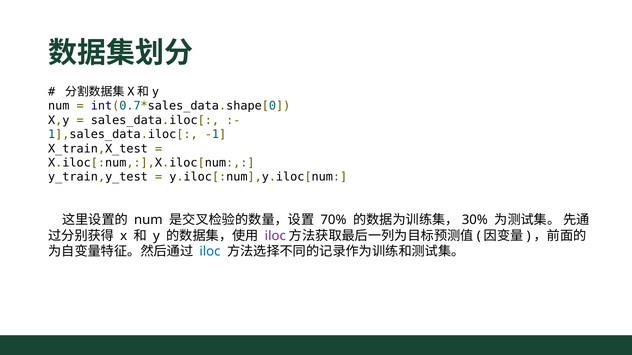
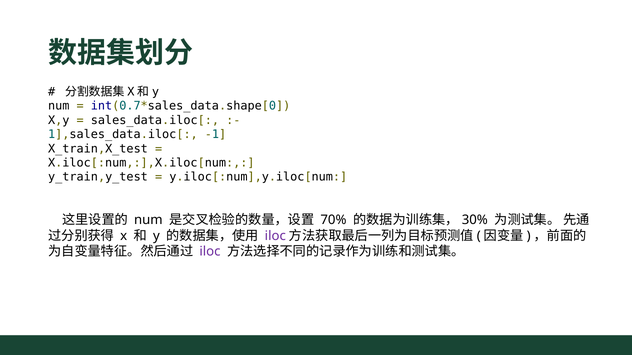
iloc at (210, 252) colour: blue -> purple
